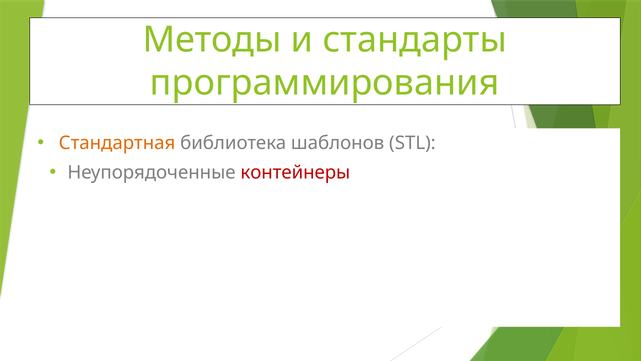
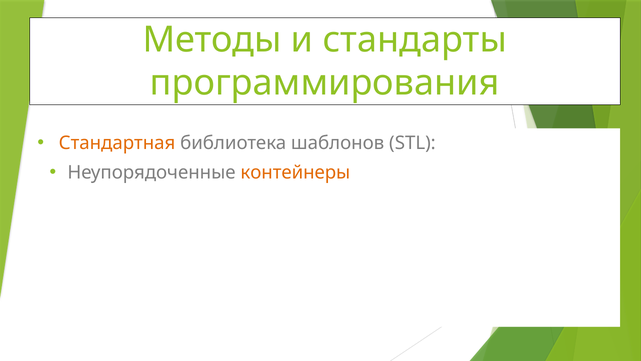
контейнеры colour: red -> orange
